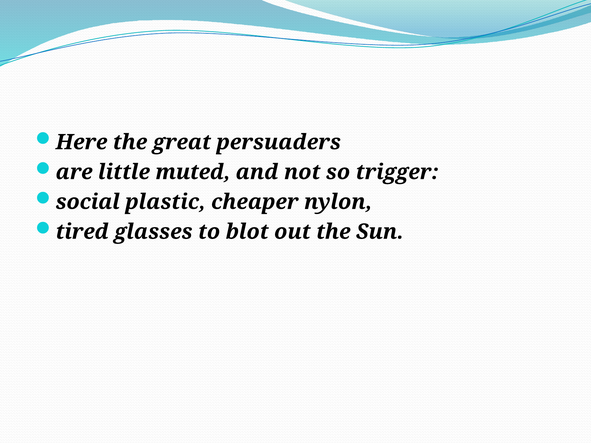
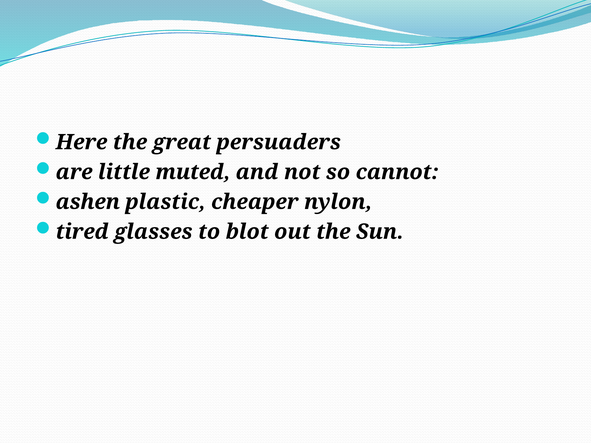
trigger: trigger -> cannot
social: social -> ashen
